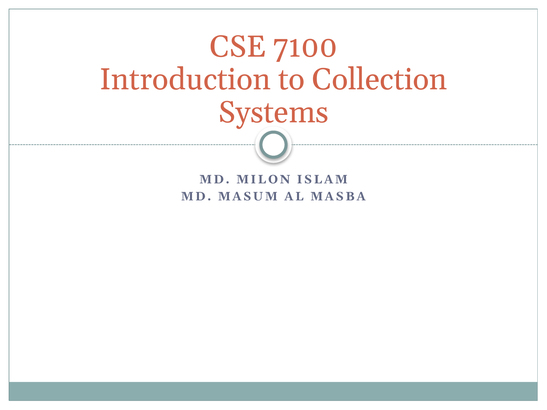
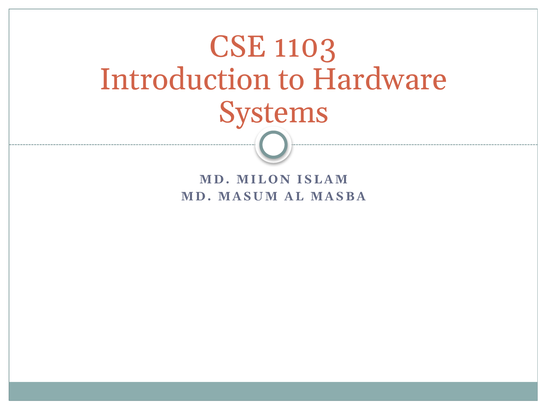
7100: 7100 -> 1103
Collection: Collection -> Hardware
